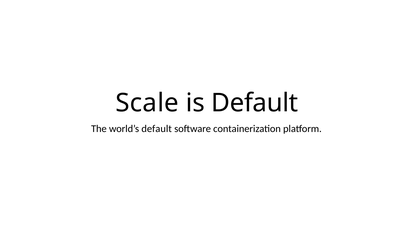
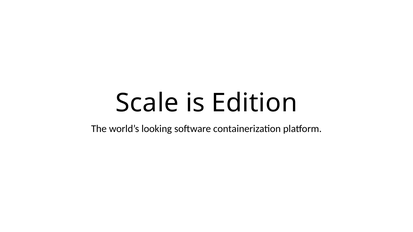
is Default: Default -> Edition
world’s default: default -> looking
